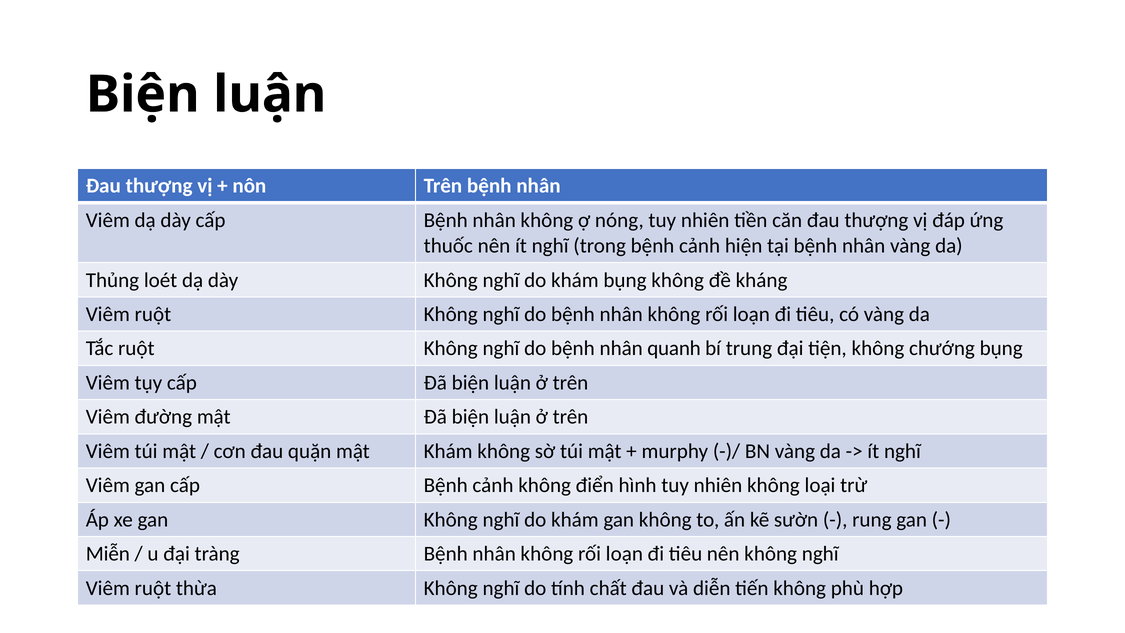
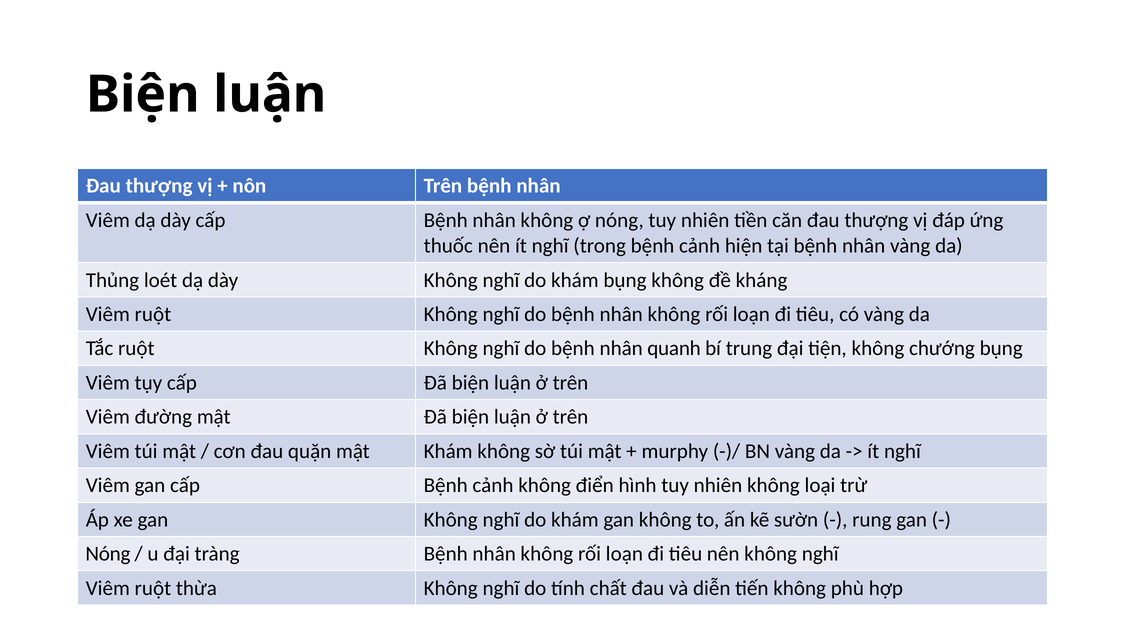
Miễn at (108, 554): Miễn -> Nóng
